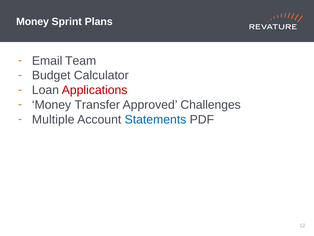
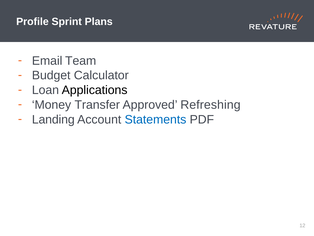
Money at (32, 22): Money -> Profile
Applications colour: red -> black
Challenges: Challenges -> Refreshing
Multiple: Multiple -> Landing
